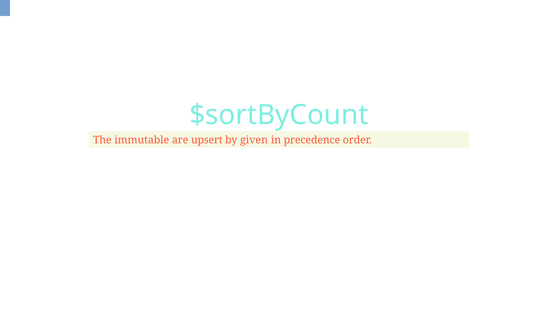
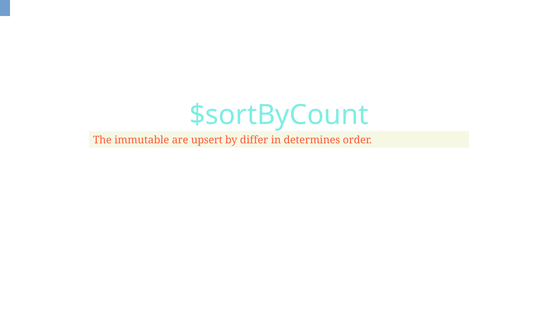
given: given -> differ
precedence: precedence -> determines
